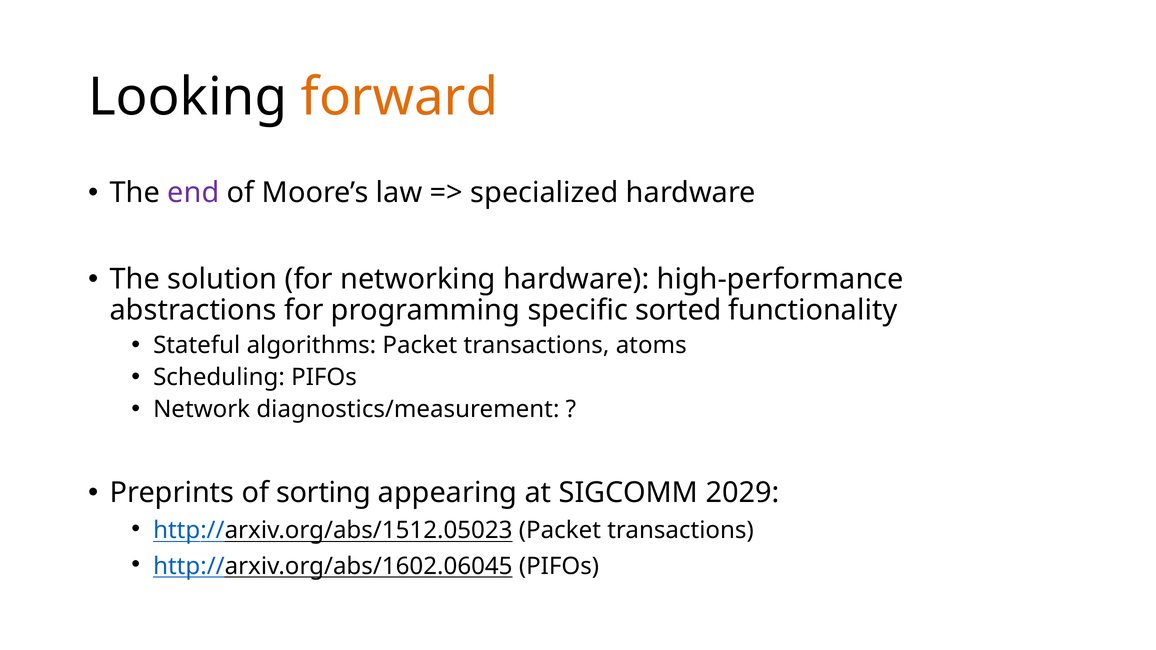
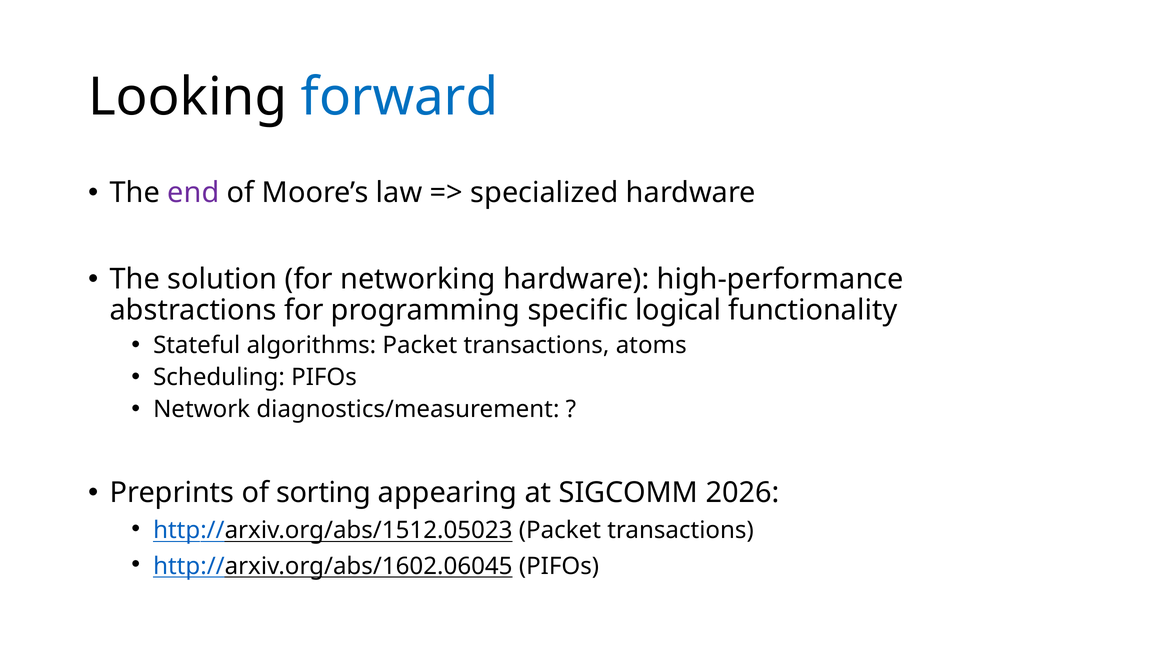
forward colour: orange -> blue
sorted: sorted -> logical
2029: 2029 -> 2026
